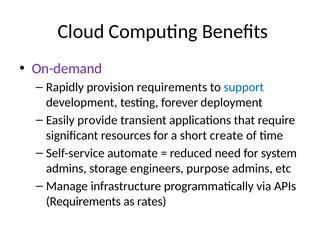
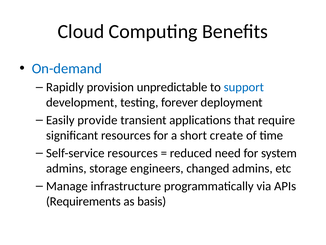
On-demand colour: purple -> blue
provision requirements: requirements -> unpredictable
Self-service automate: automate -> resources
purpose: purpose -> changed
rates: rates -> basis
